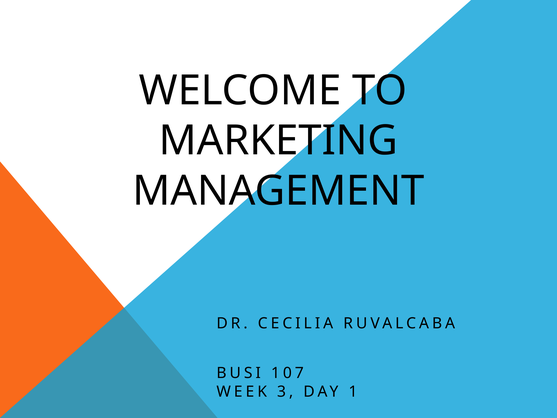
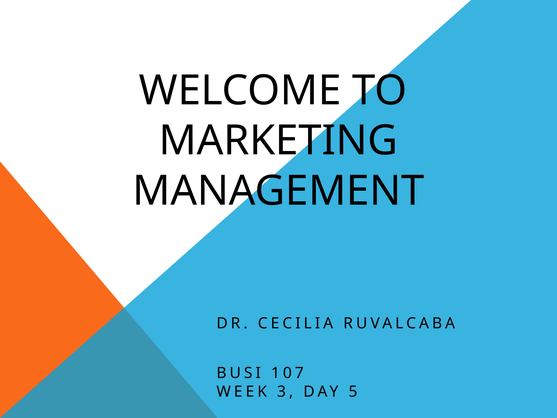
1: 1 -> 5
